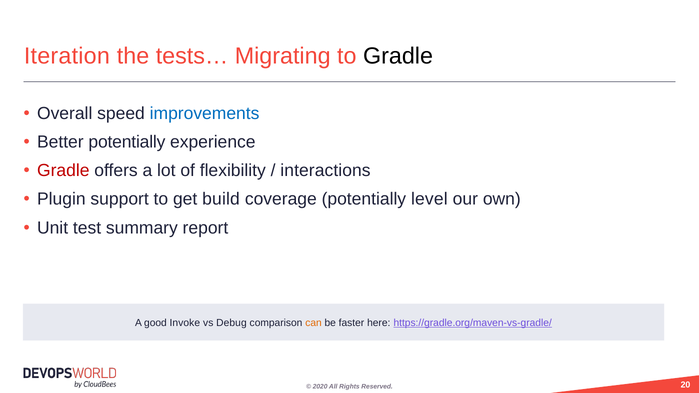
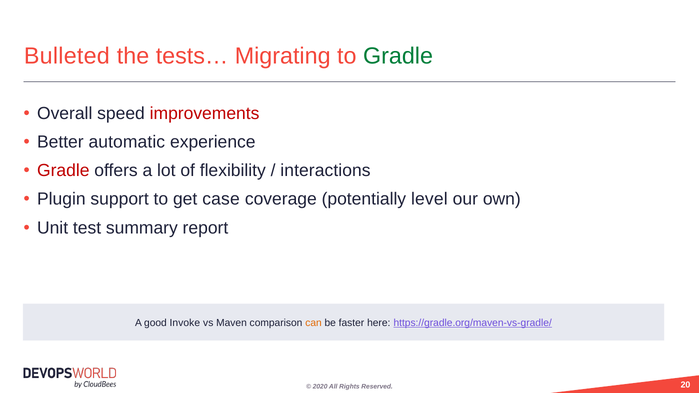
Iteration: Iteration -> Bulleted
Gradle at (398, 56) colour: black -> green
improvements colour: blue -> red
Better potentially: potentially -> automatic
build: build -> case
Debug: Debug -> Maven
